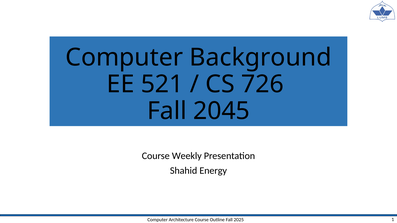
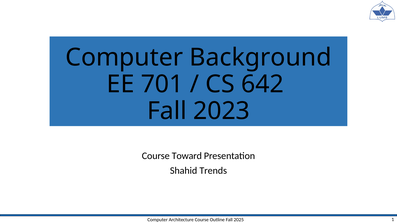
521: 521 -> 701
726: 726 -> 642
2045: 2045 -> 2023
Weekly: Weekly -> Toward
Energy: Energy -> Trends
